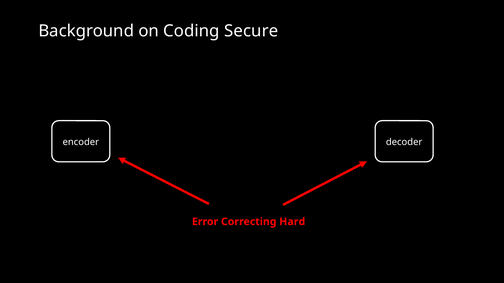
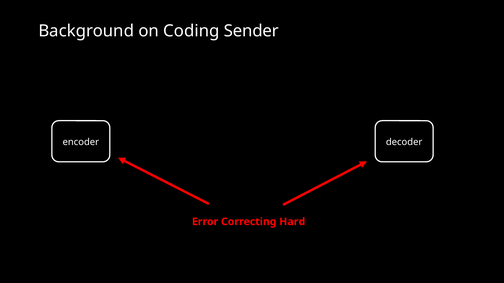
Secure: Secure -> Sender
